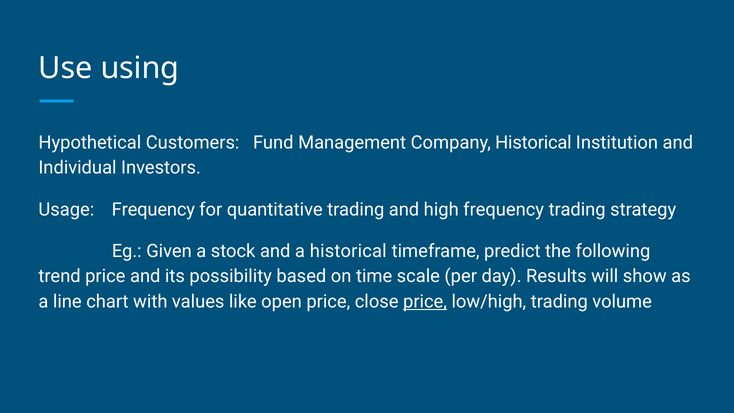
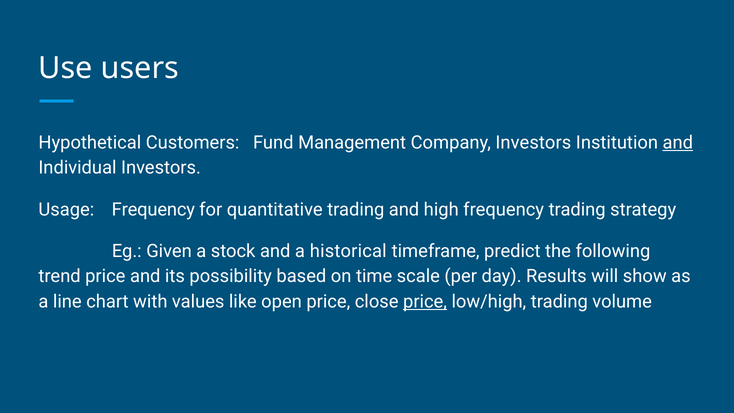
using: using -> users
Company Historical: Historical -> Investors
and at (678, 143) underline: none -> present
